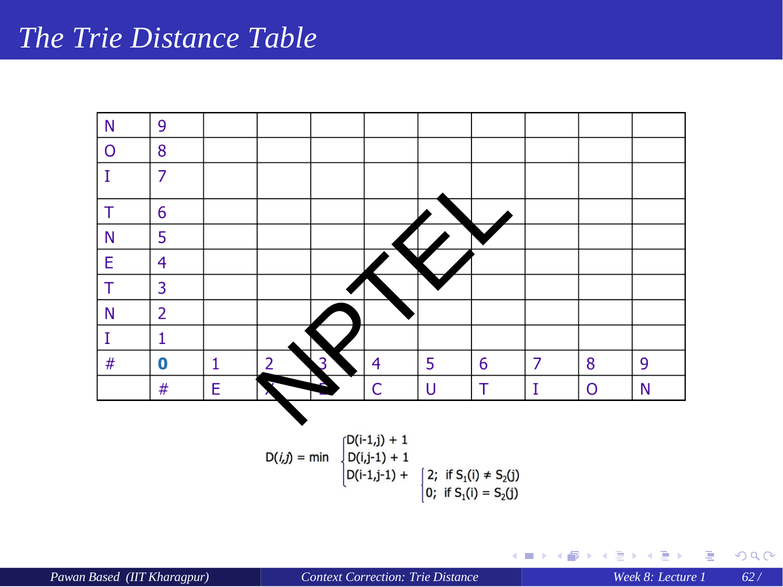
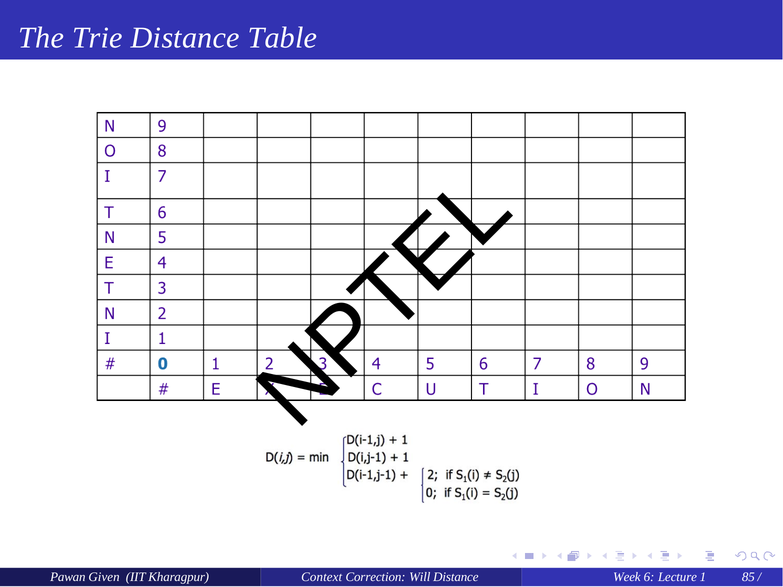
Based: Based -> Given
Correction Trie: Trie -> Will
8: 8 -> 6
62: 62 -> 85
